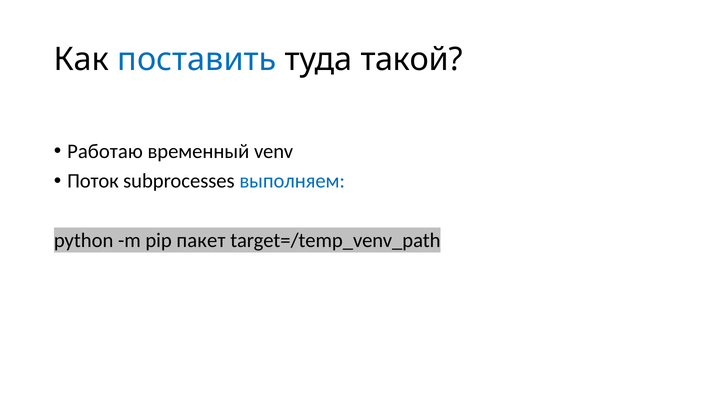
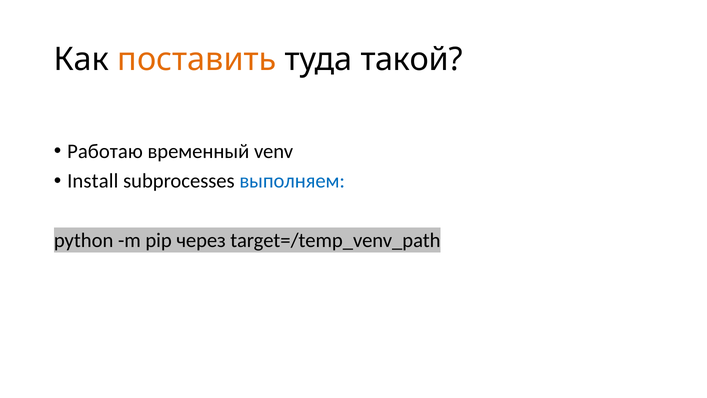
поставить colour: blue -> orange
Поток: Поток -> Install
пакет: пакет -> через
